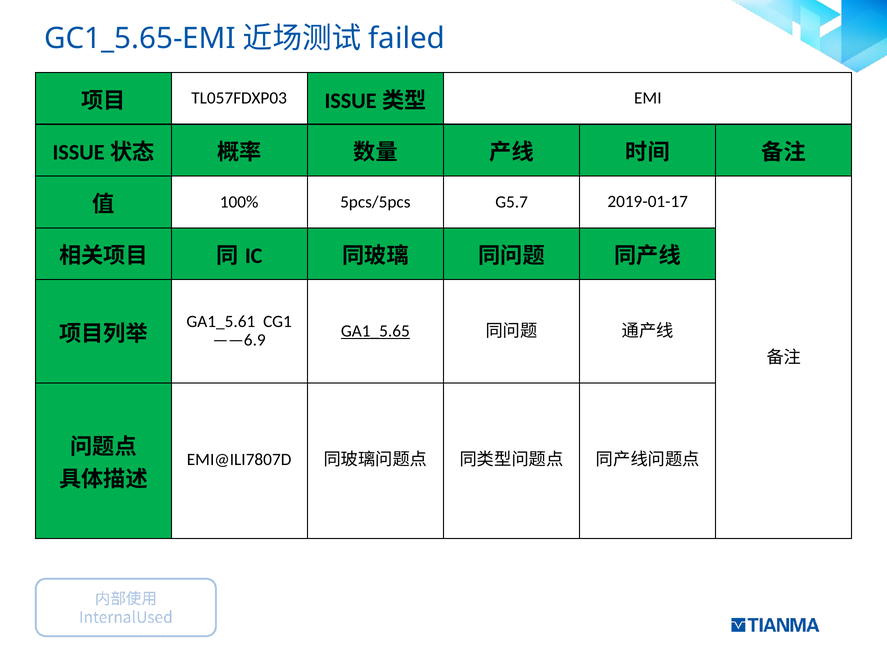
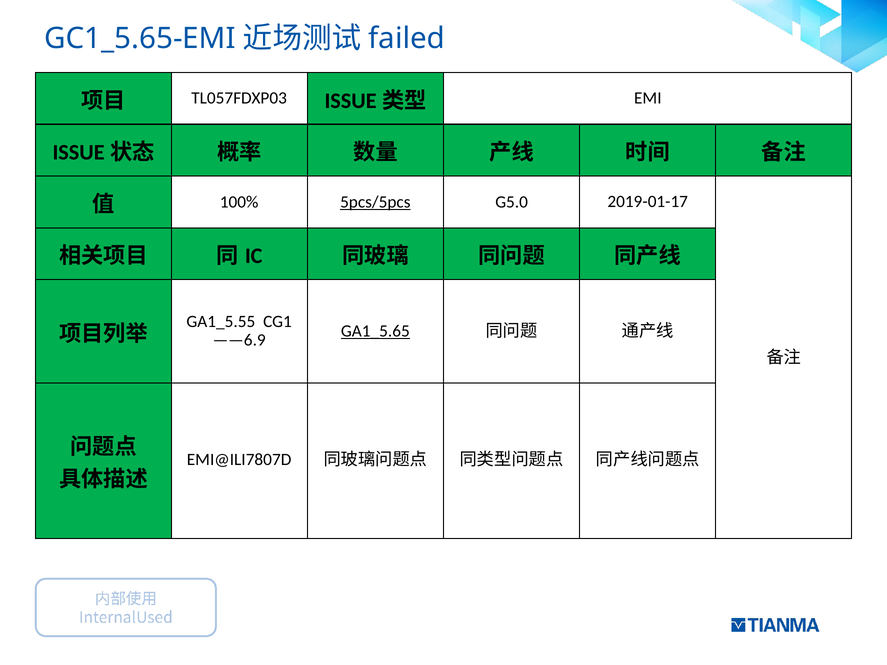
5pcs/5pcs underline: none -> present
G5.7: G5.7 -> G5.0
GA1_5.61: GA1_5.61 -> GA1_5.55
